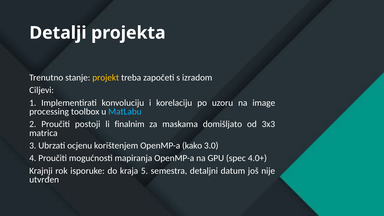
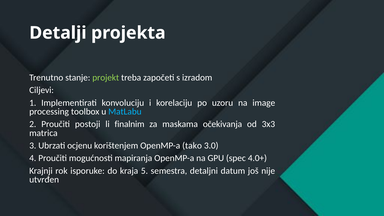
projekt colour: yellow -> light green
domišljato: domišljato -> očekivanja
kako: kako -> tako
